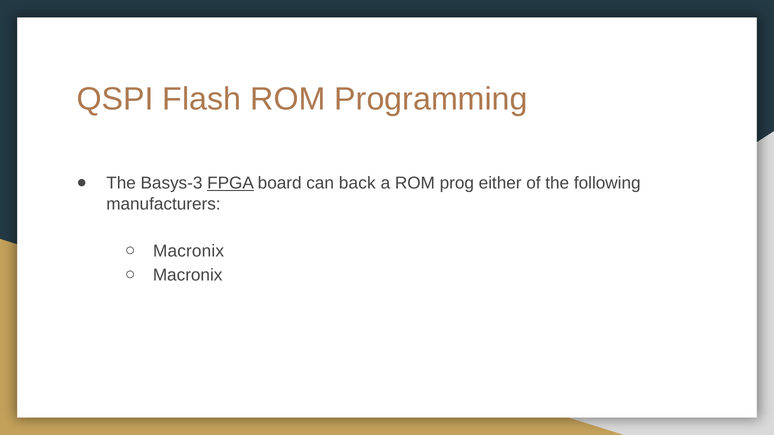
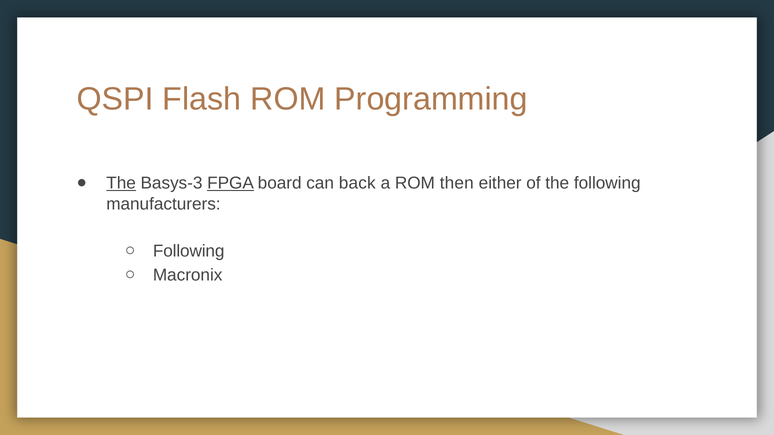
The at (121, 183) underline: none -> present
prog: prog -> then
Macronix at (189, 252): Macronix -> Following
